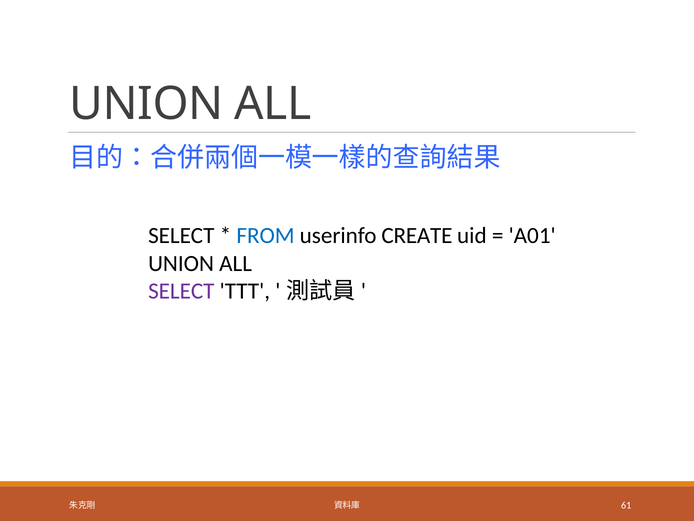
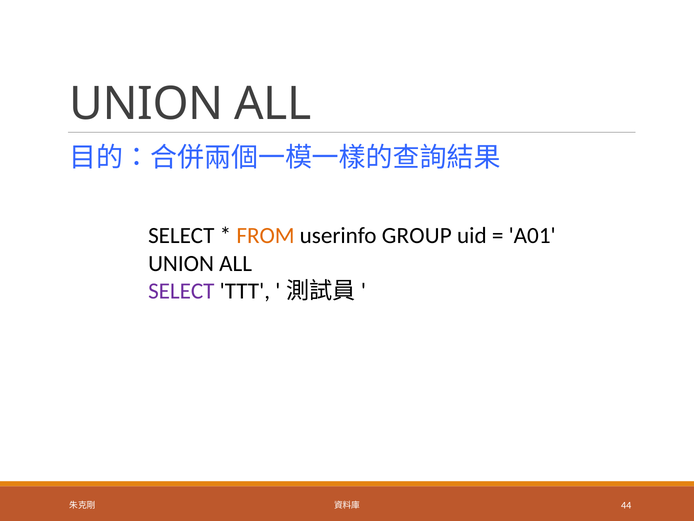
FROM colour: blue -> orange
CREATE: CREATE -> GROUP
61: 61 -> 44
